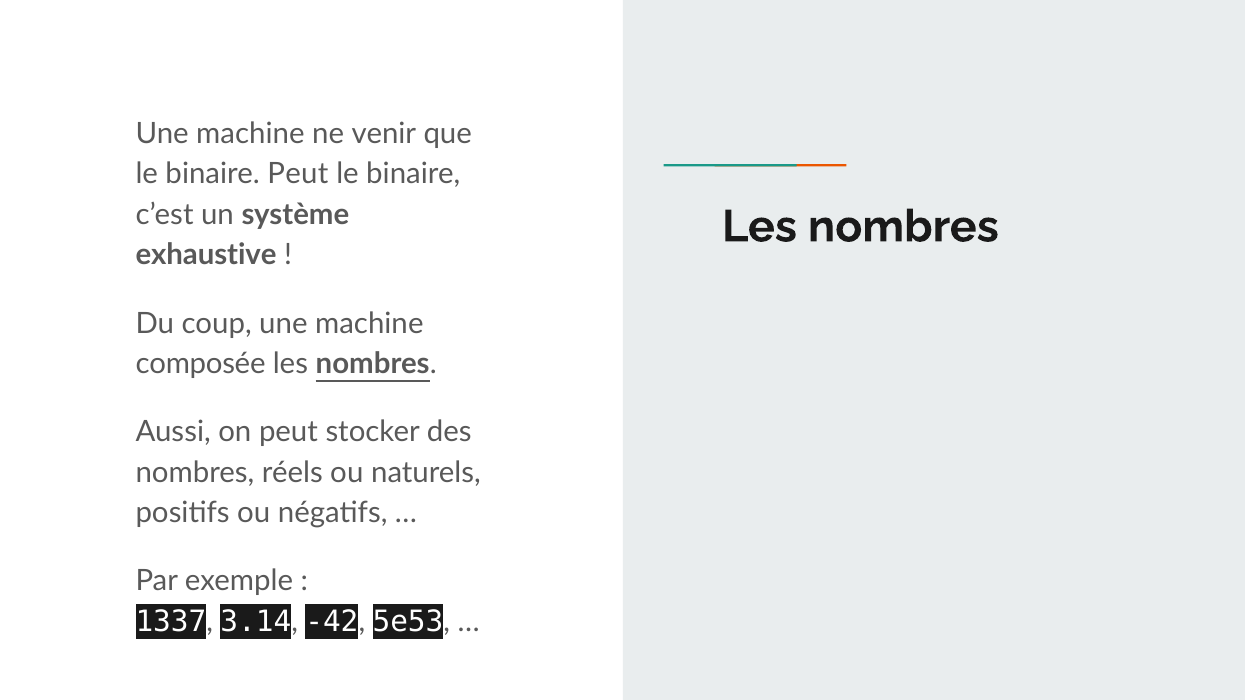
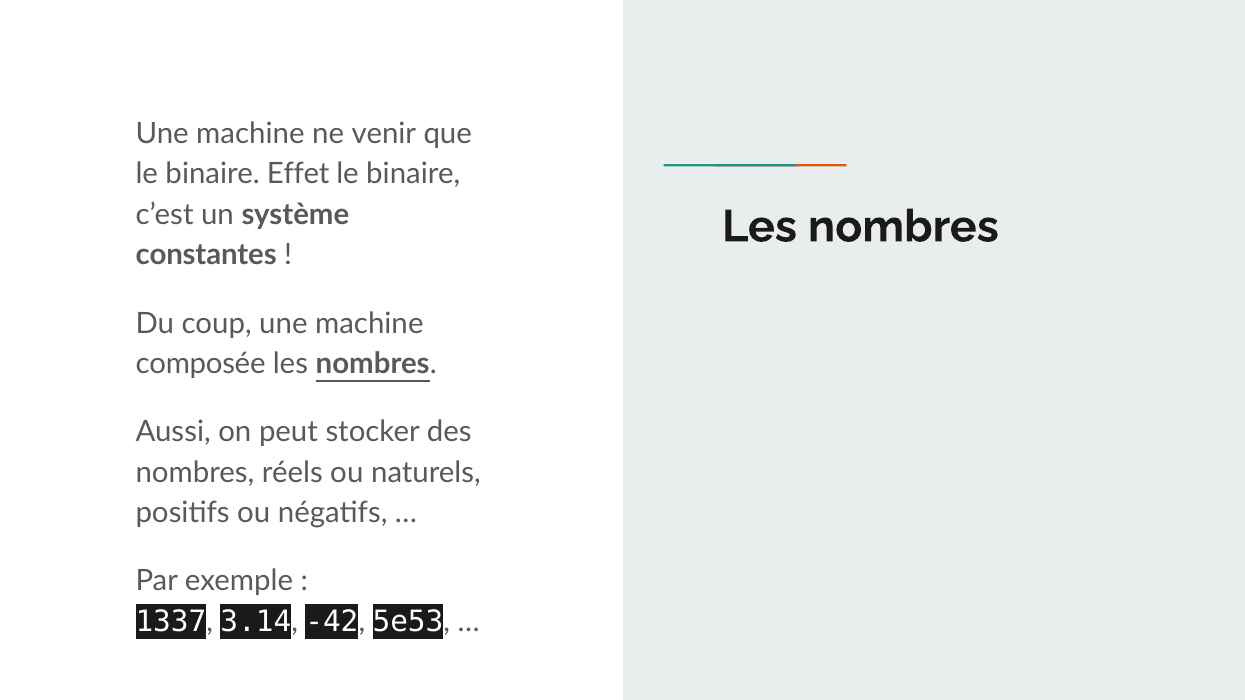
binaire Peut: Peut -> Effet
exhaustive: exhaustive -> constantes
